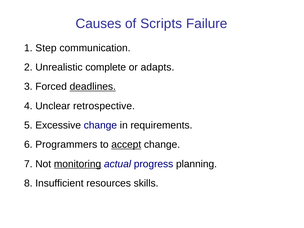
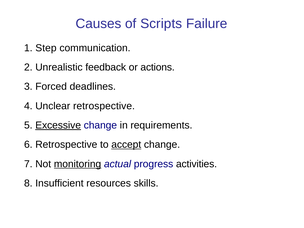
complete: complete -> feedback
adapts: adapts -> actions
deadlines underline: present -> none
Excessive underline: none -> present
6 Programmers: Programmers -> Retrospective
planning: planning -> activities
